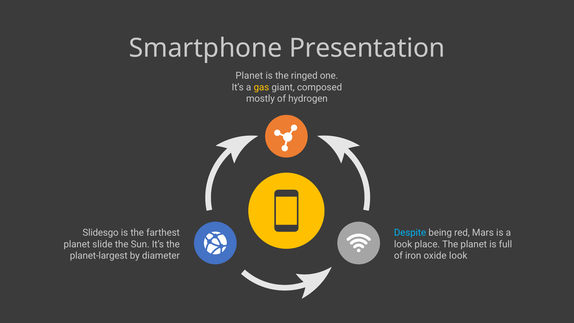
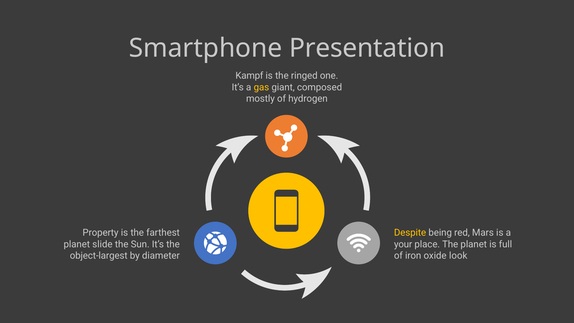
Planet at (249, 76): Planet -> Kampf
Slidesgo: Slidesgo -> Property
Despite colour: light blue -> yellow
look at (403, 244): look -> your
planet-largest: planet-largest -> object-largest
